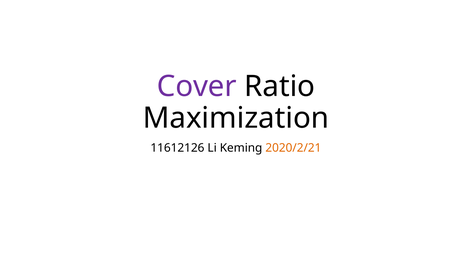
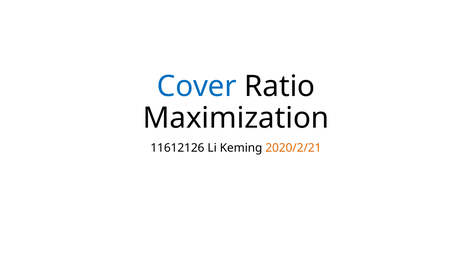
Cover colour: purple -> blue
